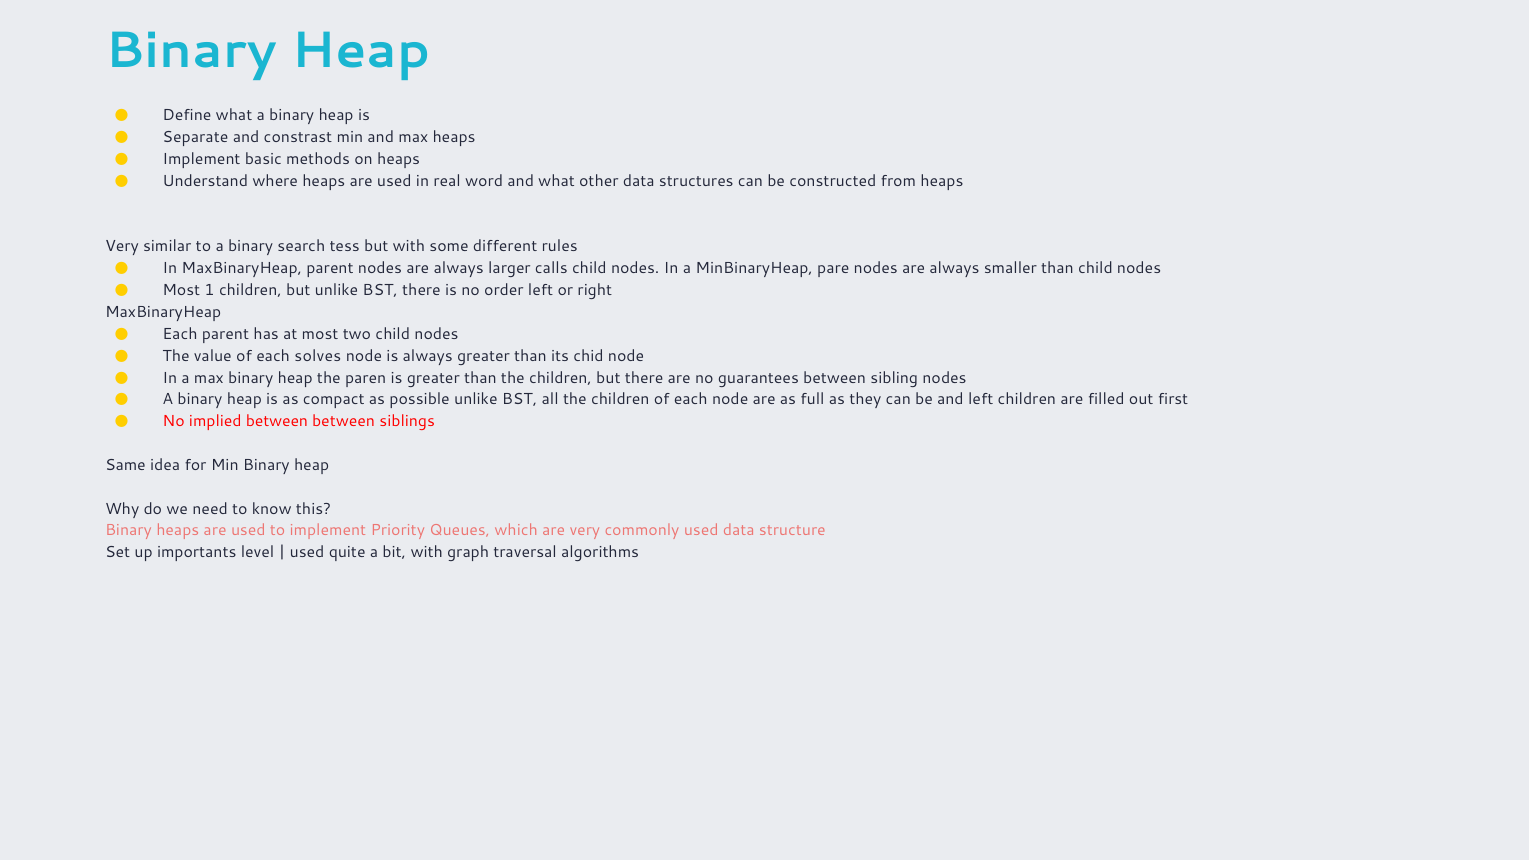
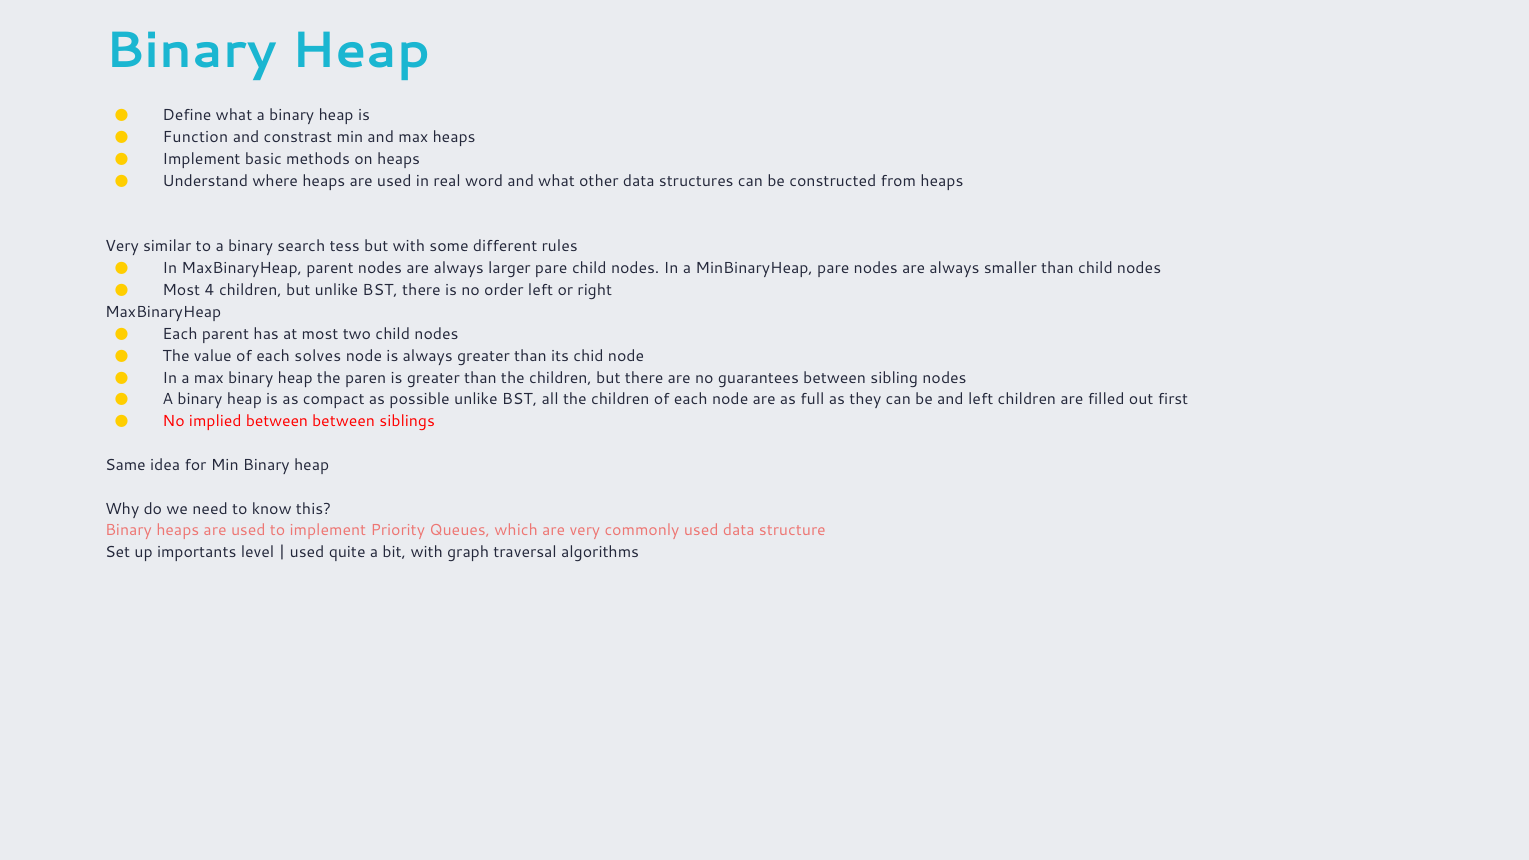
Separate: Separate -> Function
larger calls: calls -> pare
1: 1 -> 4
